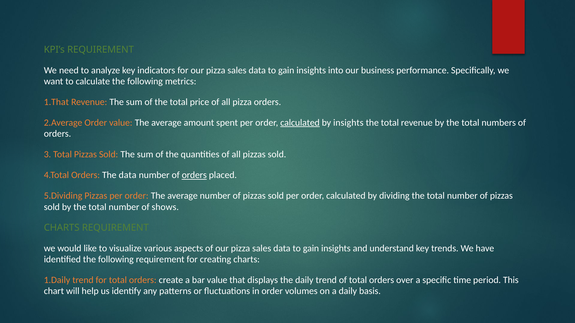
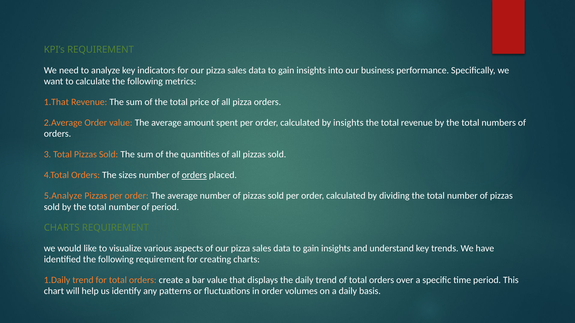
calculated at (300, 123) underline: present -> none
The data: data -> sizes
5.Dividing: 5.Dividing -> 5.Analyze
of shows: shows -> period
